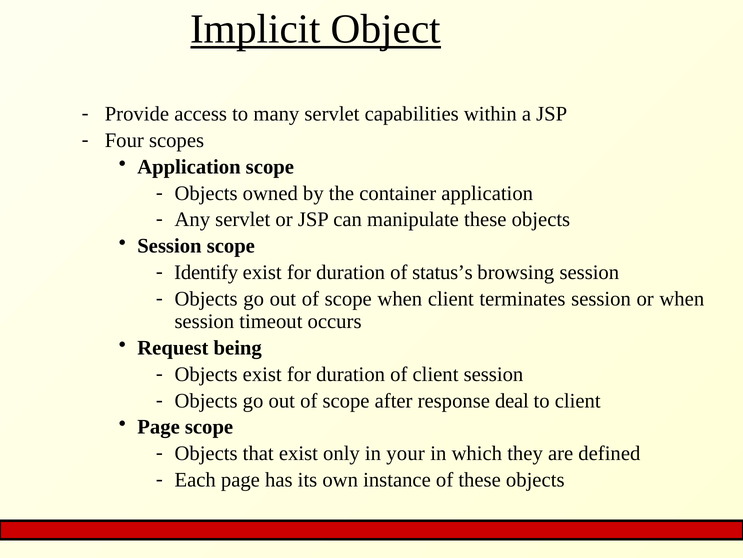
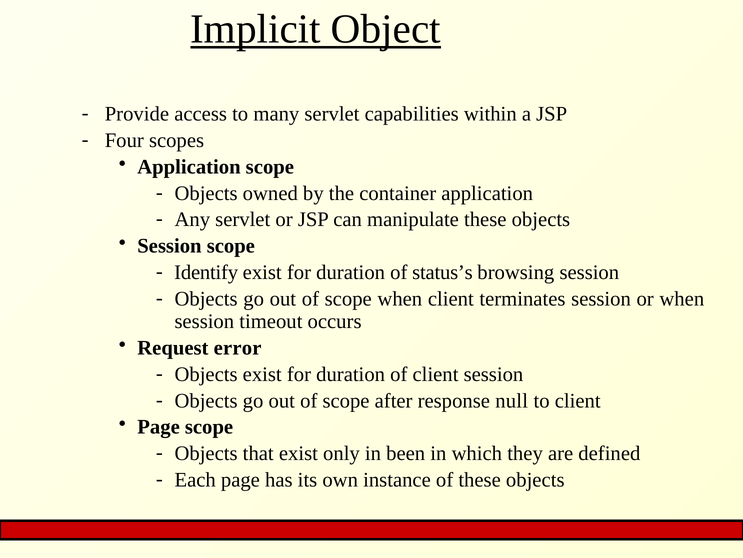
being: being -> error
deal: deal -> null
your: your -> been
